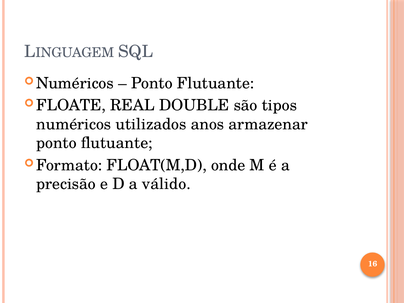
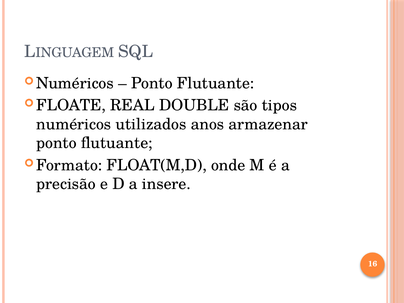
válido: válido -> insere
